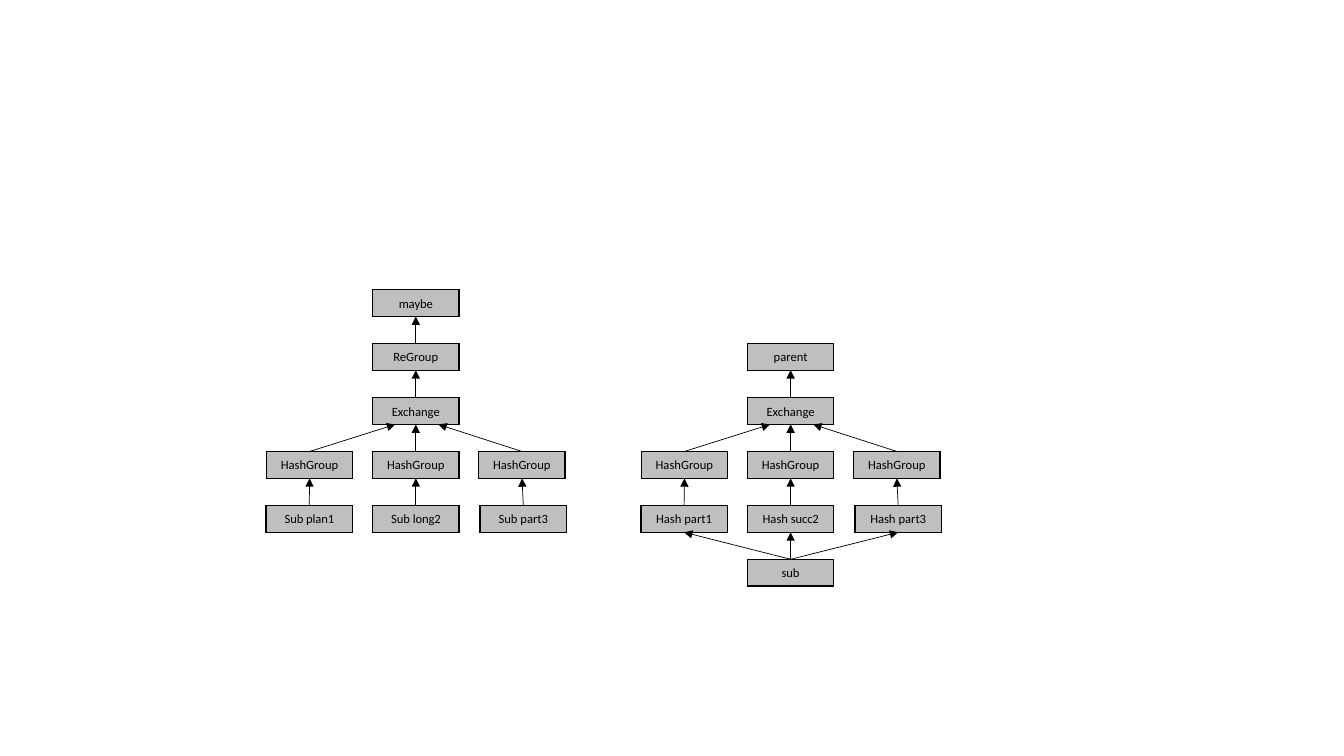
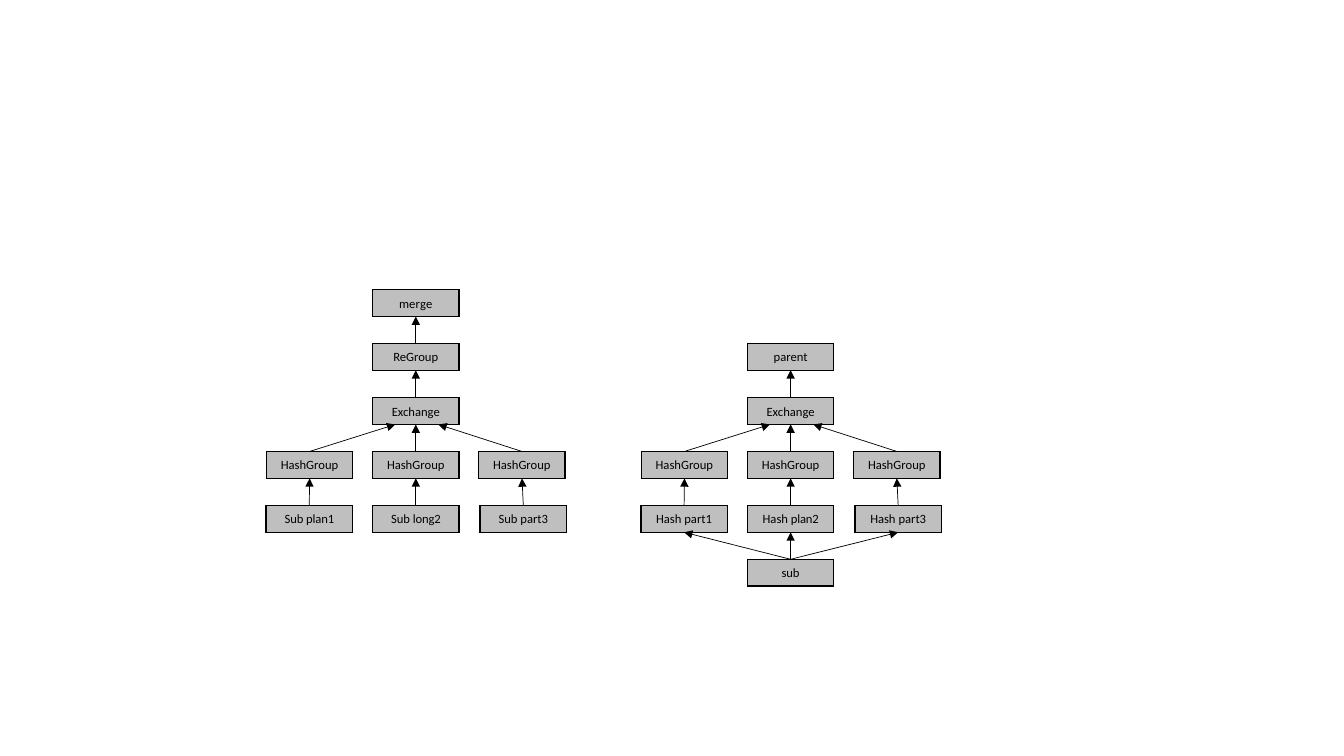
maybe: maybe -> merge
succ2: succ2 -> plan2
